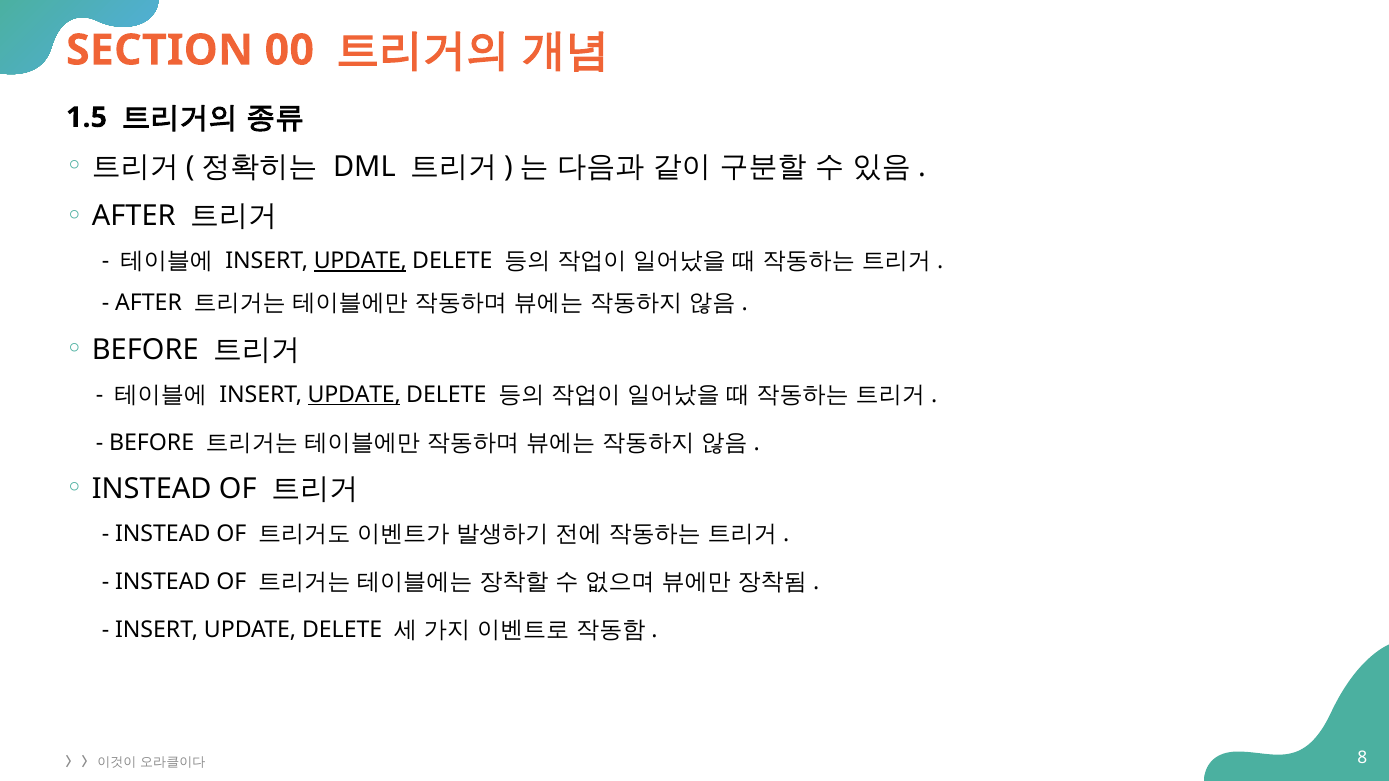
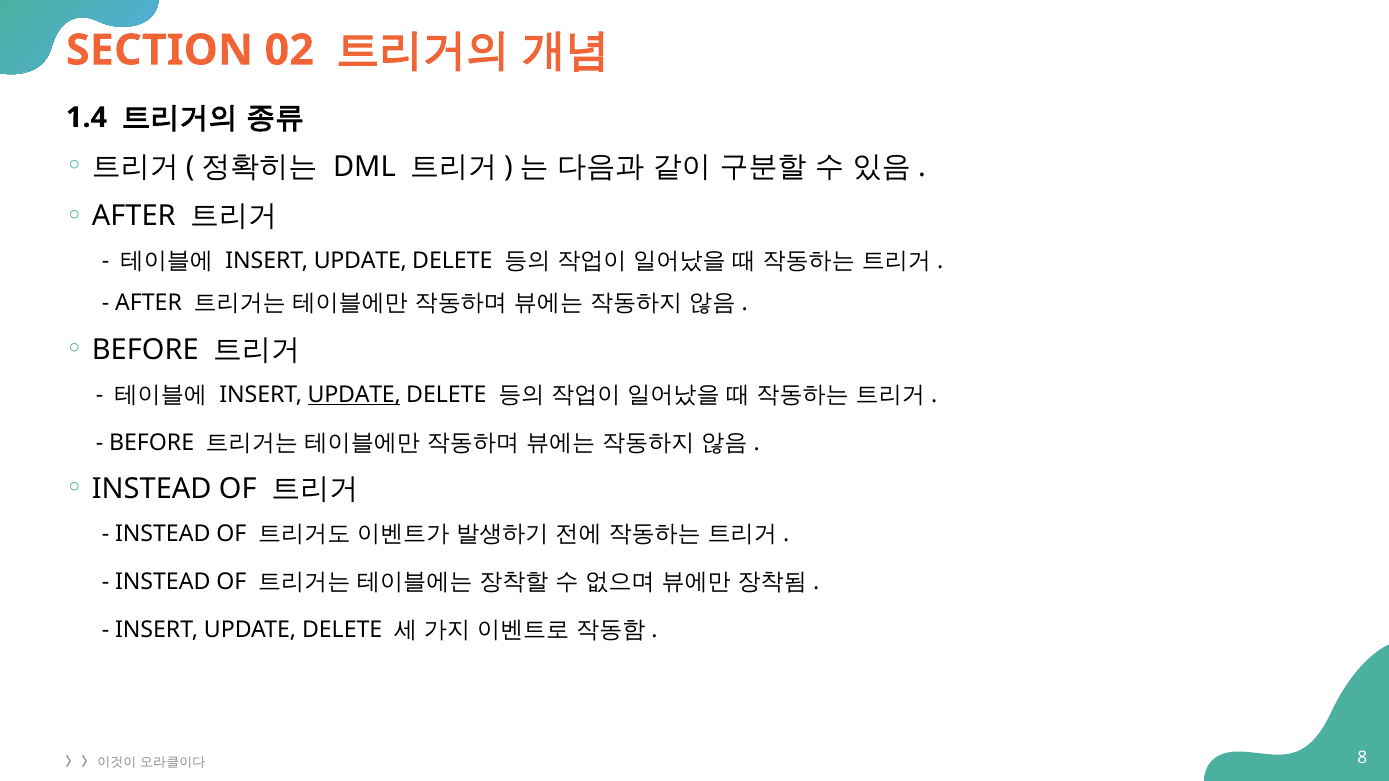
00: 00 -> 02
1.5: 1.5 -> 1.4
UPDATE at (360, 261) underline: present -> none
